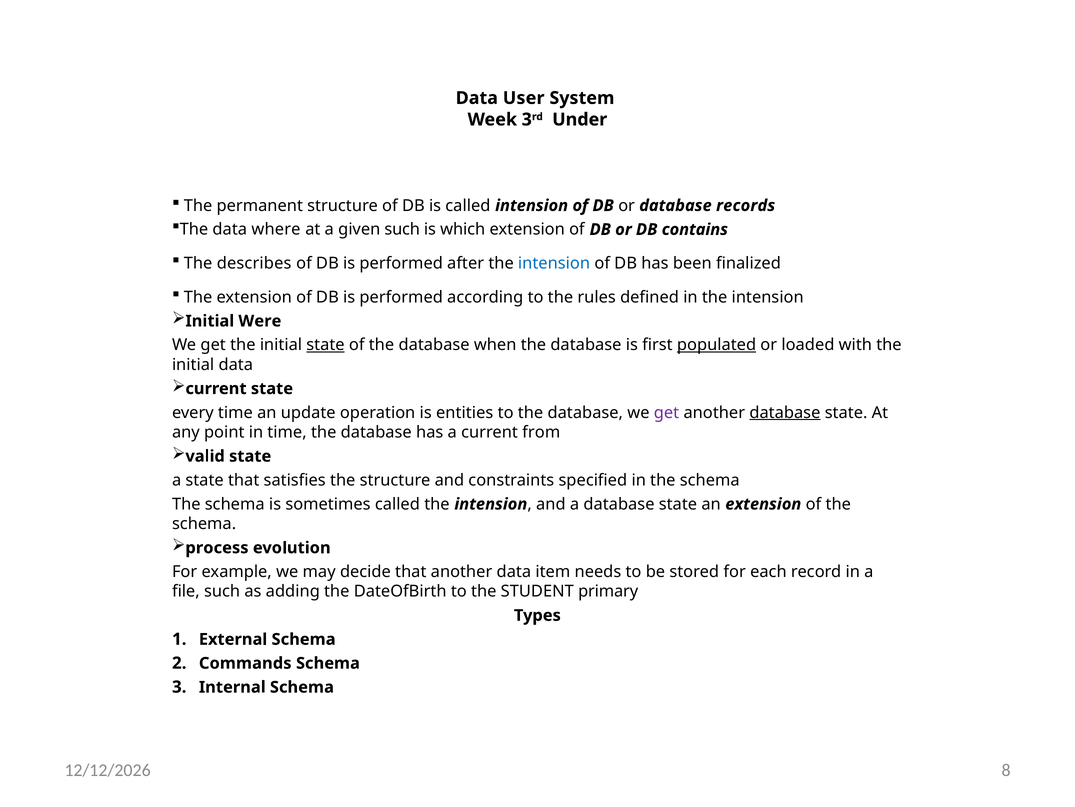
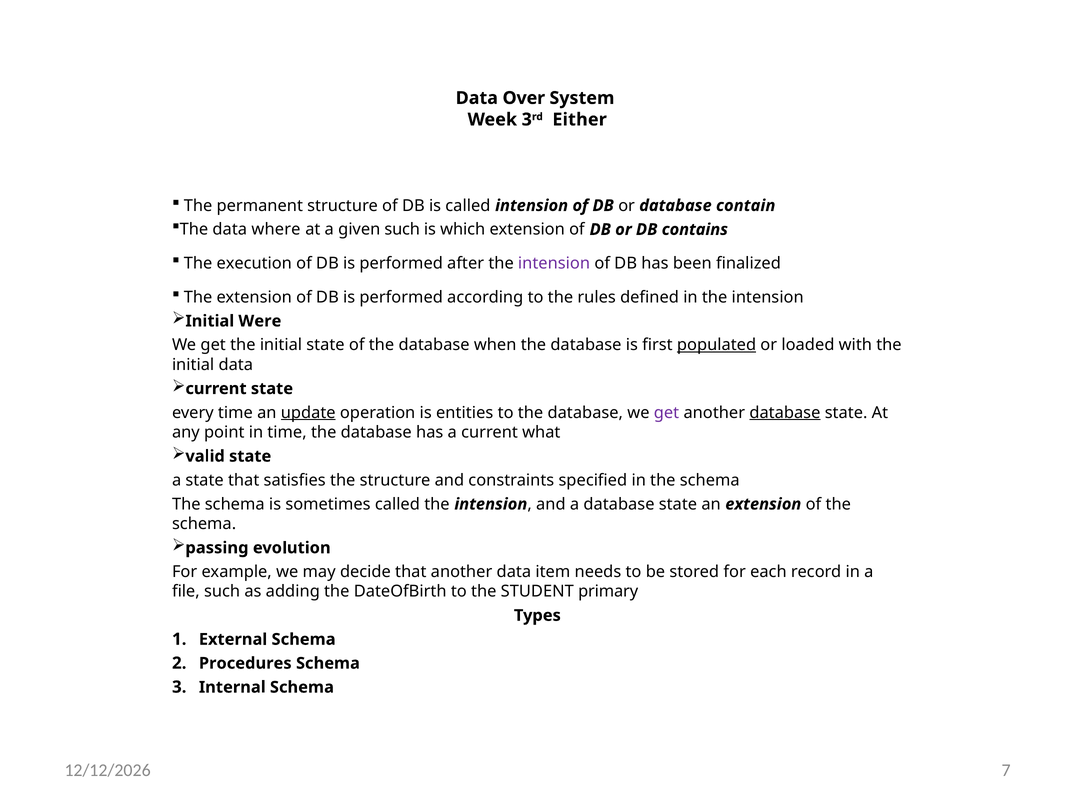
User: User -> Over
Under: Under -> Either
records: records -> contain
describes: describes -> execution
intension at (554, 263) colour: blue -> purple
state at (325, 345) underline: present -> none
update underline: none -> present
from: from -> what
process: process -> passing
Commands: Commands -> Procedures
8: 8 -> 7
